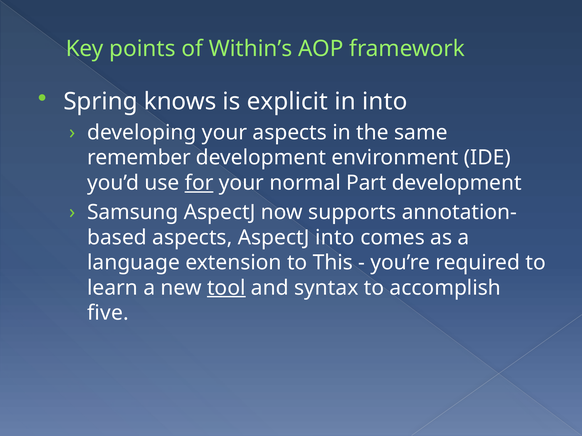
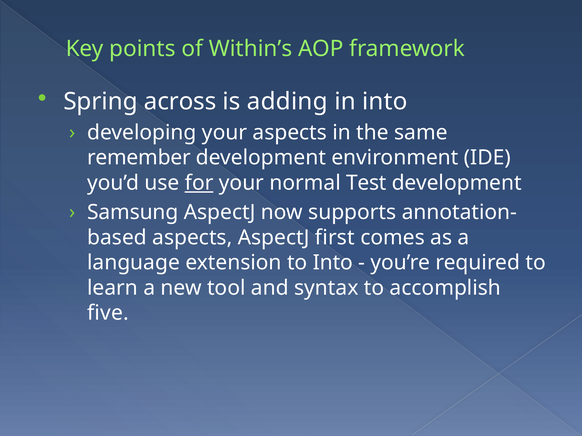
knows: knows -> across
explicit: explicit -> adding
Part: Part -> Test
AspectJ into: into -> first
to This: This -> Into
tool underline: present -> none
